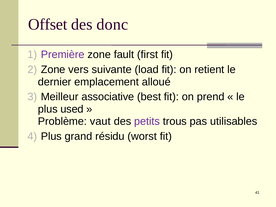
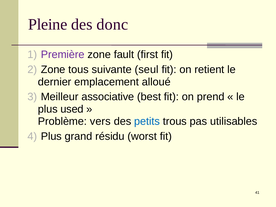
Offset: Offset -> Pleine
vers: vers -> tous
load: load -> seul
vaut: vaut -> vers
petits colour: purple -> blue
